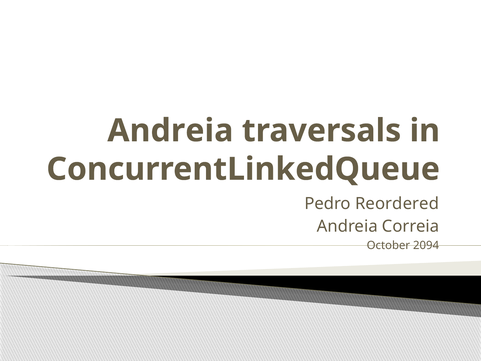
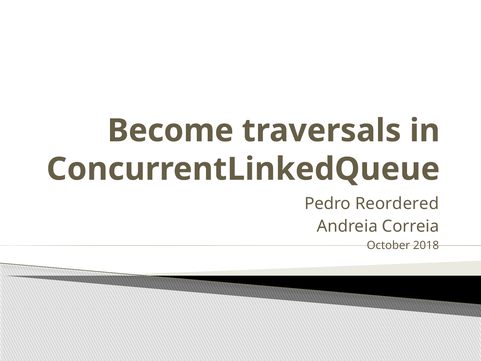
Andreia at (170, 131): Andreia -> Become
2094: 2094 -> 2018
